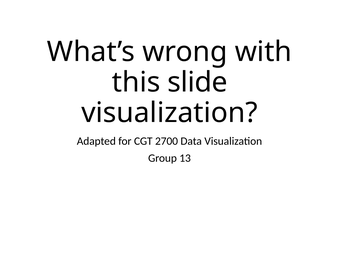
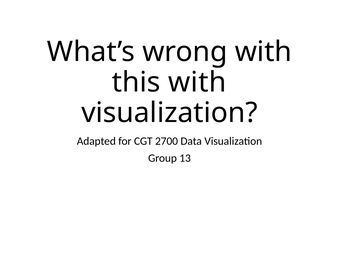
this slide: slide -> with
